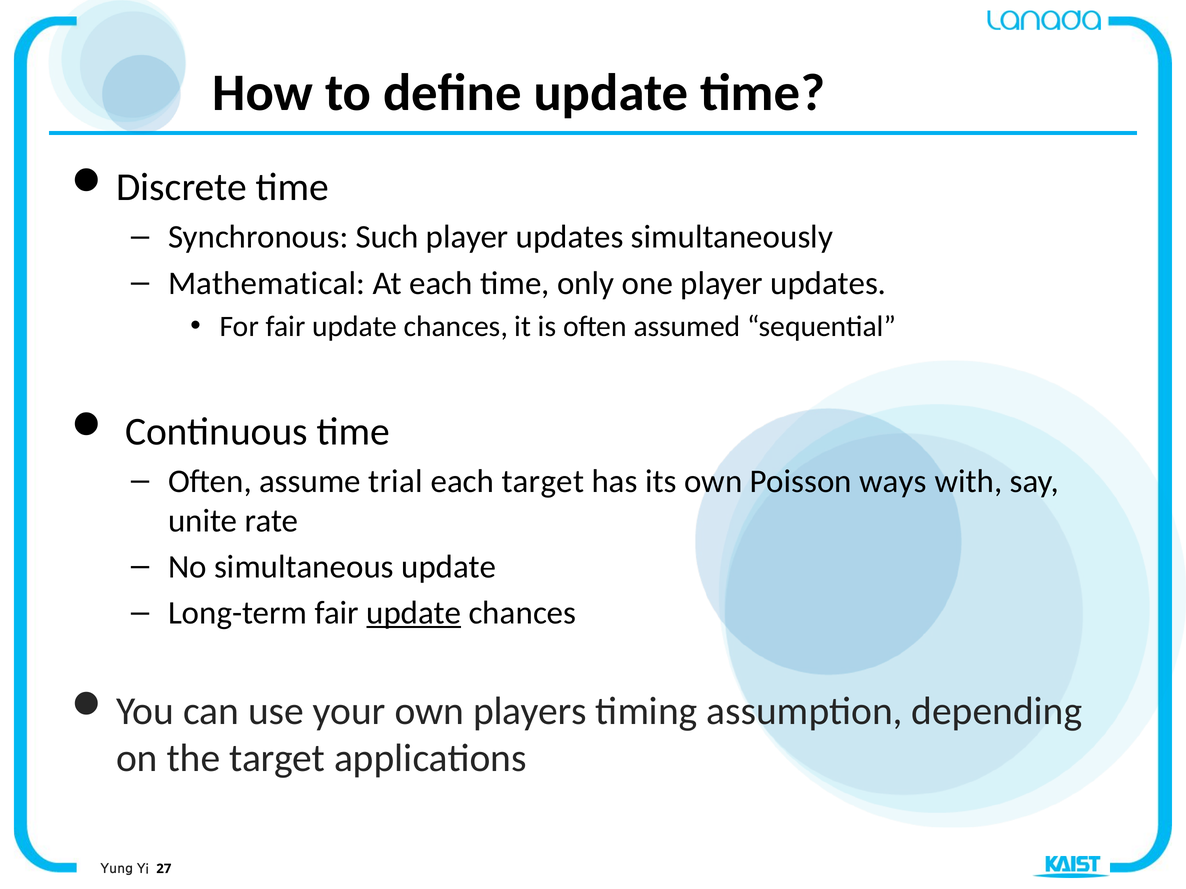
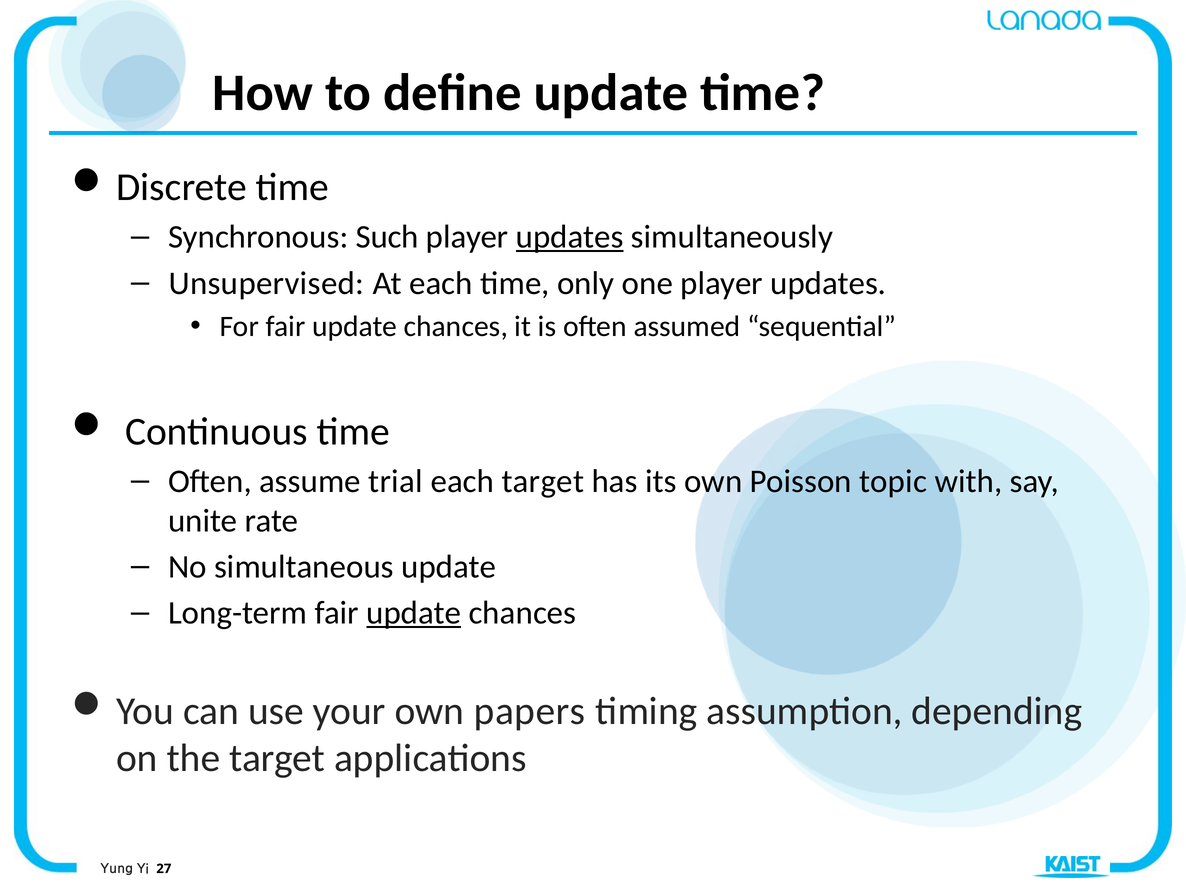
updates at (570, 237) underline: none -> present
Mathematical: Mathematical -> Unsupervised
ways: ways -> topic
players: players -> papers
